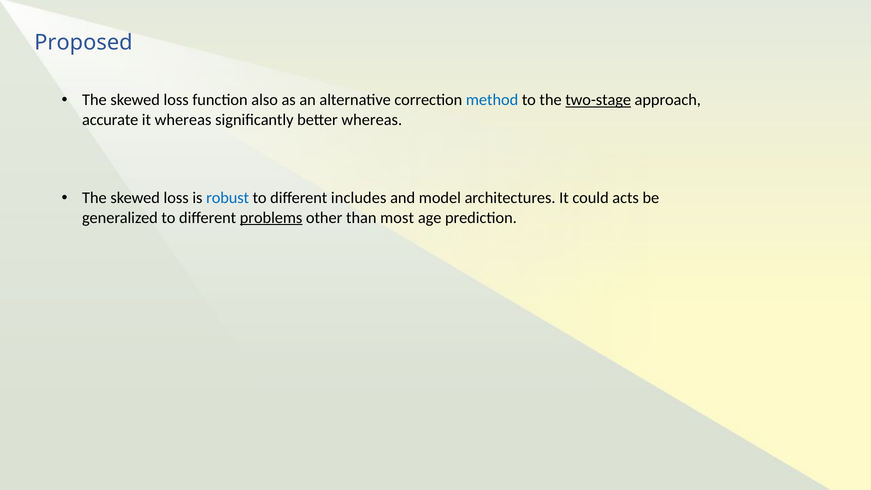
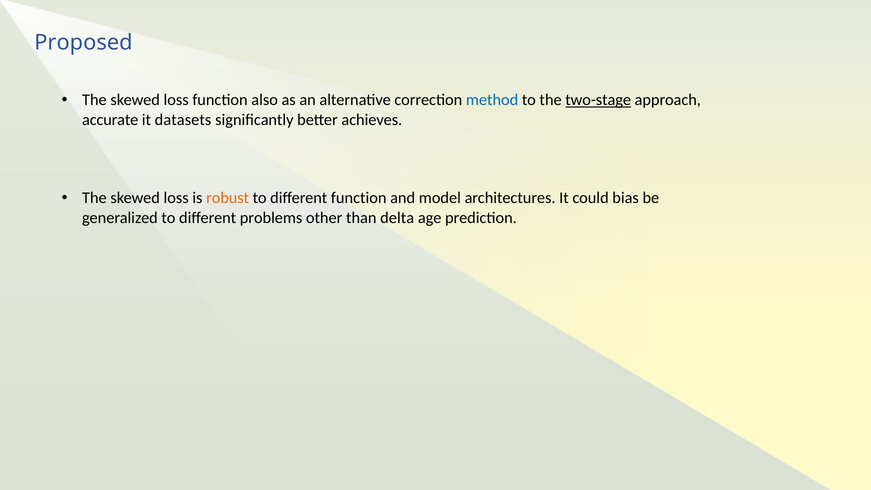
it whereas: whereas -> datasets
better whereas: whereas -> achieves
robust colour: blue -> orange
different includes: includes -> function
acts: acts -> bias
problems underline: present -> none
most: most -> delta
